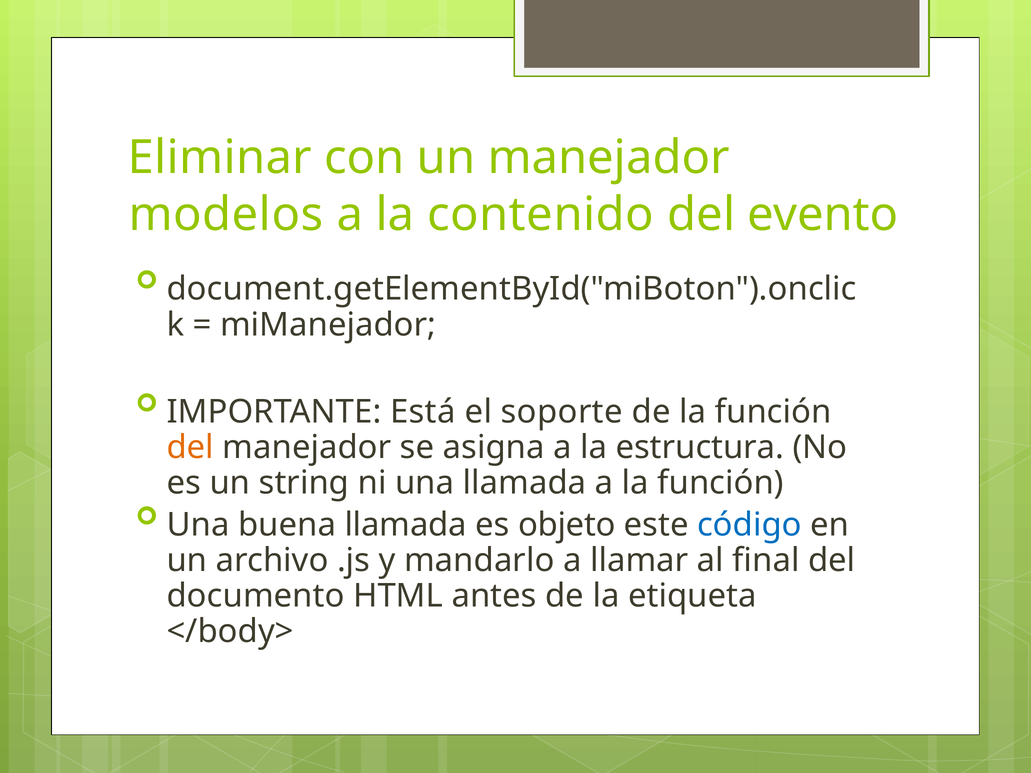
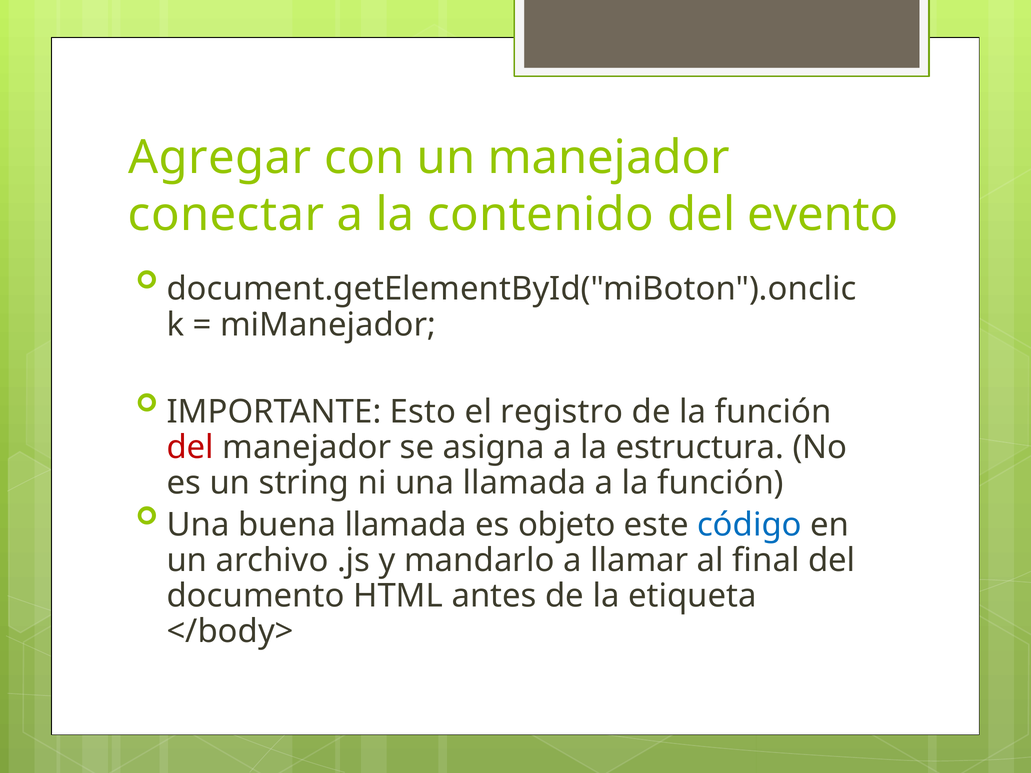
Eliminar: Eliminar -> Agregar
modelos: modelos -> conectar
Está: Está -> Esto
soporte: soporte -> registro
del at (190, 448) colour: orange -> red
